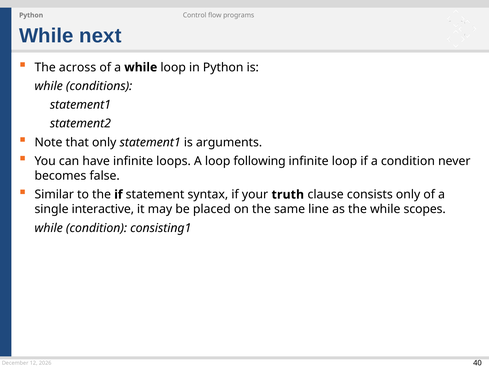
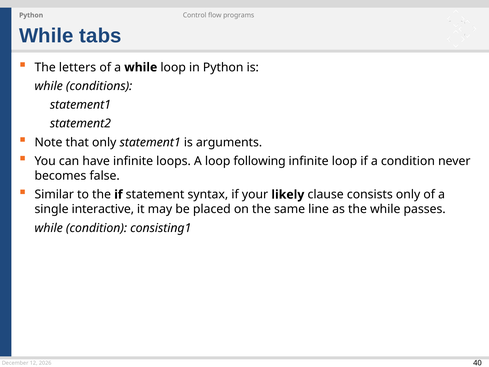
next: next -> tabs
across: across -> letters
truth: truth -> likely
scopes: scopes -> passes
